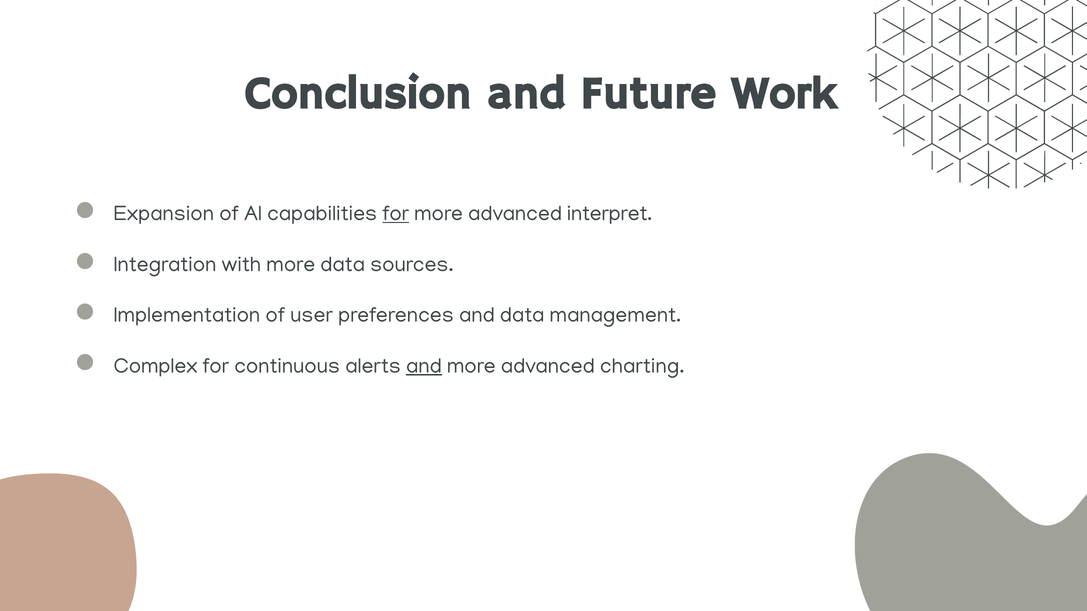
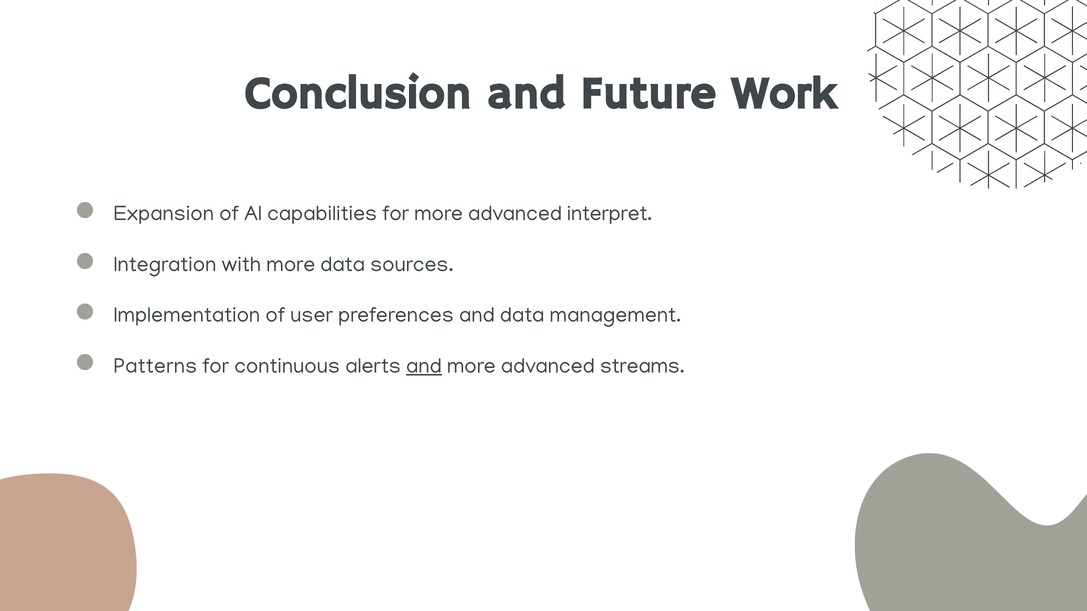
for at (396, 214) underline: present -> none
Complex: Complex -> Patterns
charting: charting -> streams
